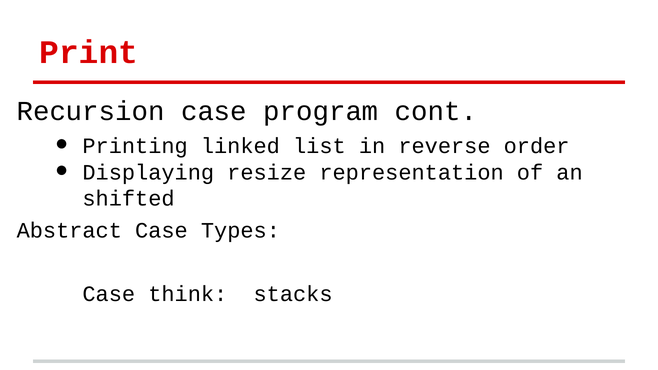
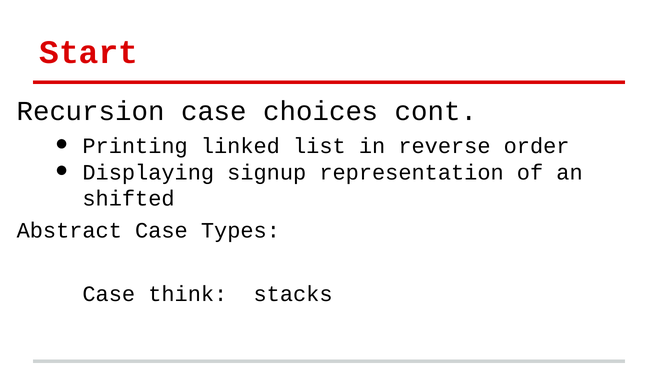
Print: Print -> Start
program: program -> choices
resize: resize -> signup
